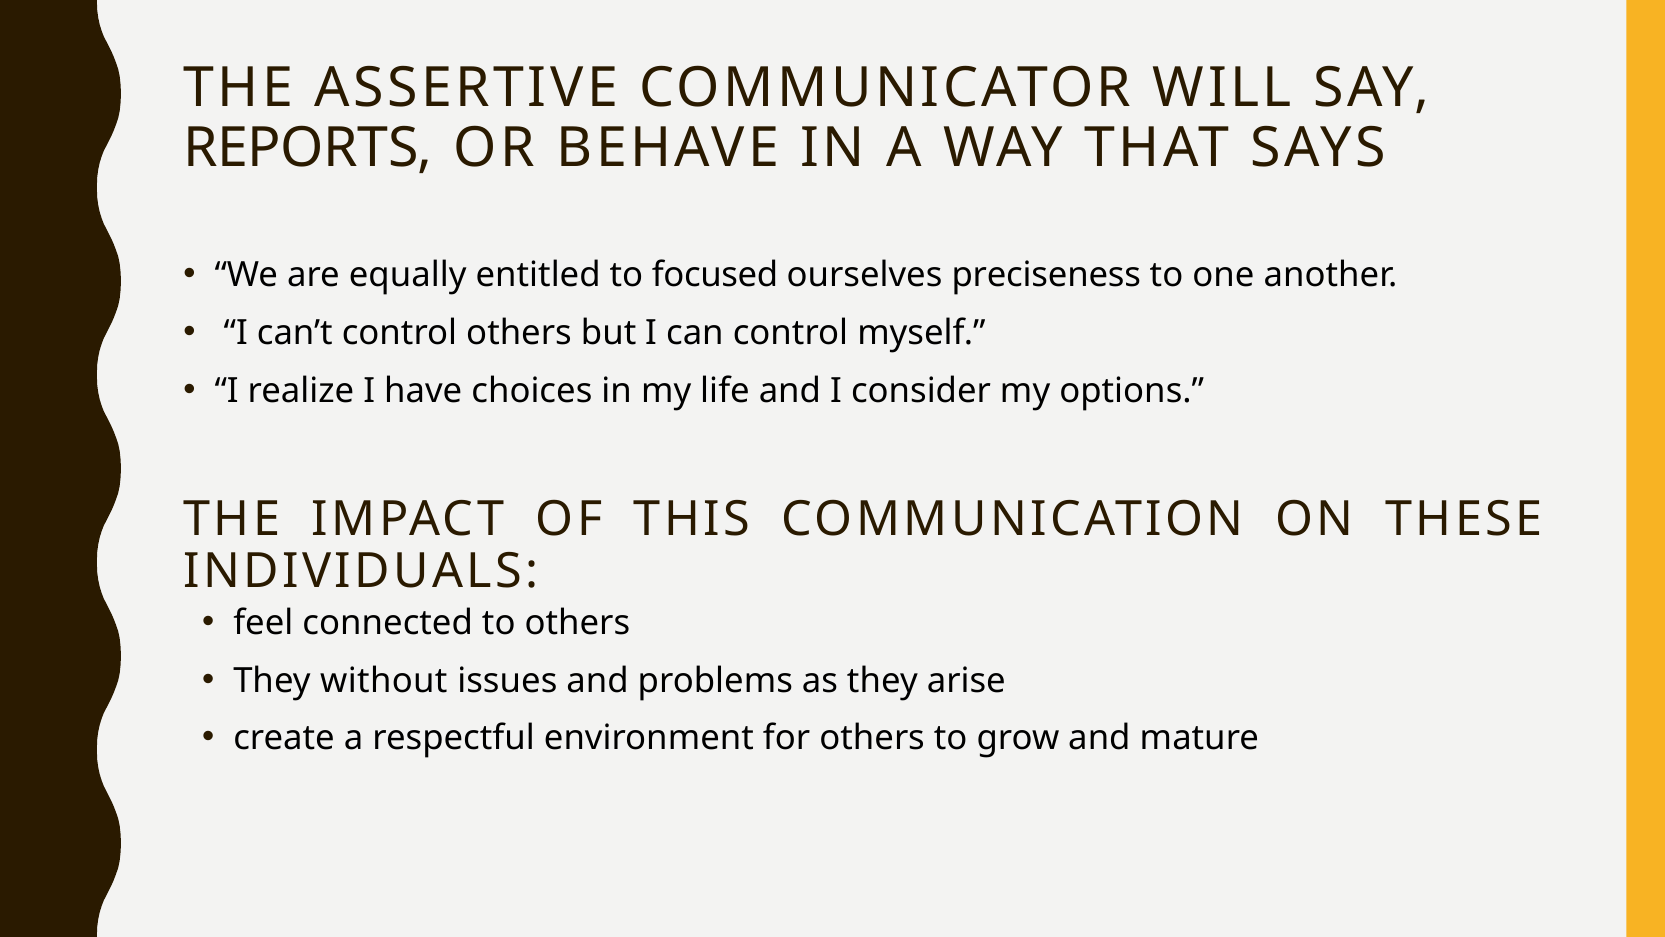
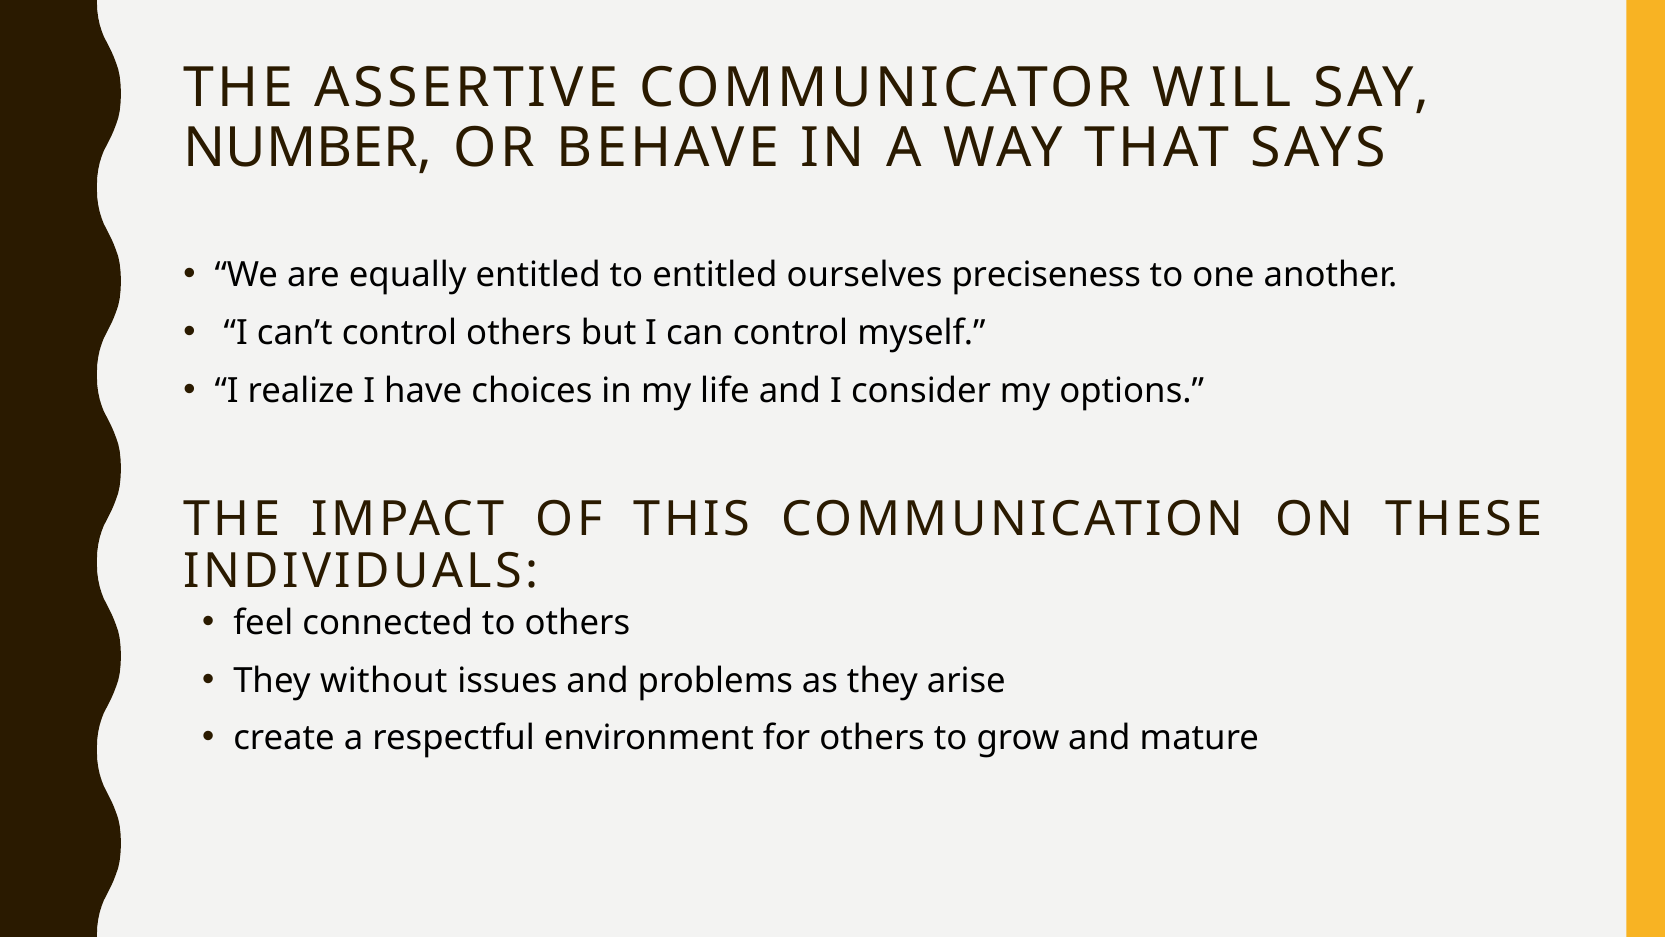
REPORTS: REPORTS -> NUMBER
to focused: focused -> entitled
